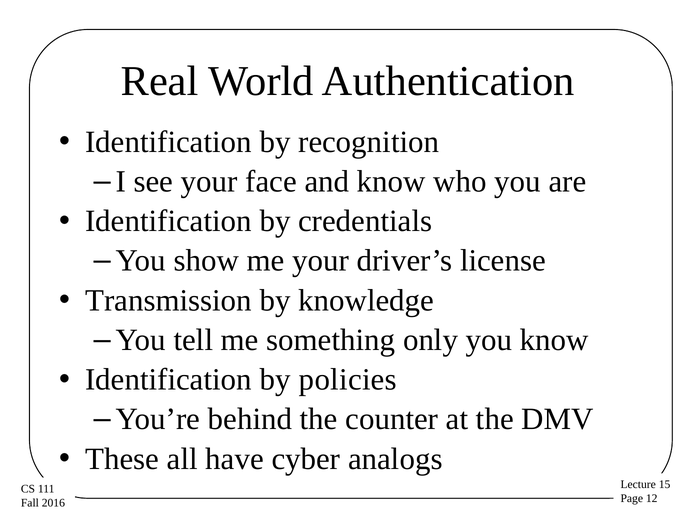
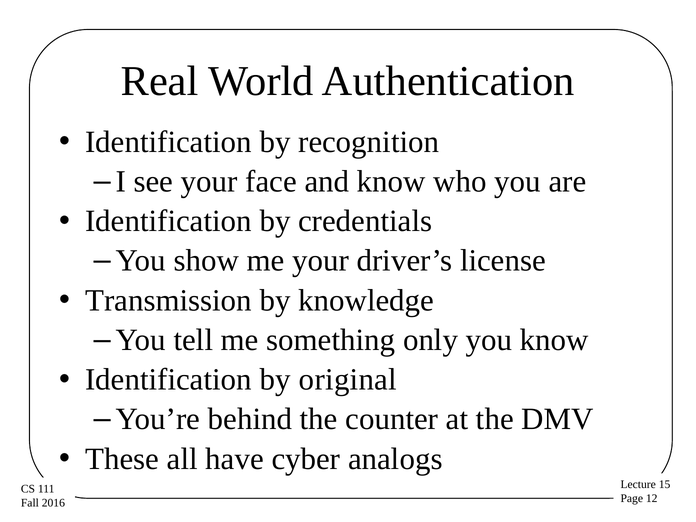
policies: policies -> original
